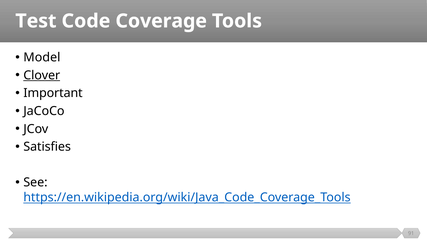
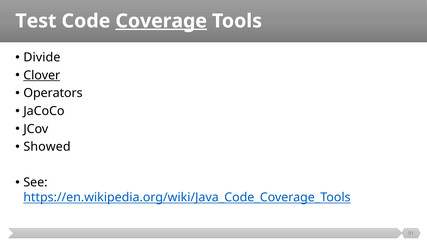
Coverage underline: none -> present
Model: Model -> Divide
Important: Important -> Operators
Satisfies: Satisfies -> Showed
